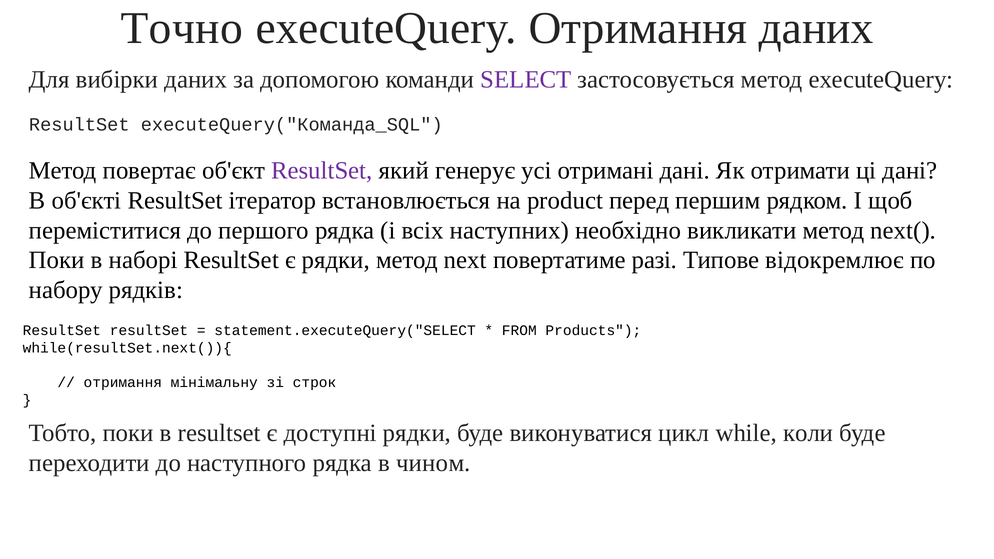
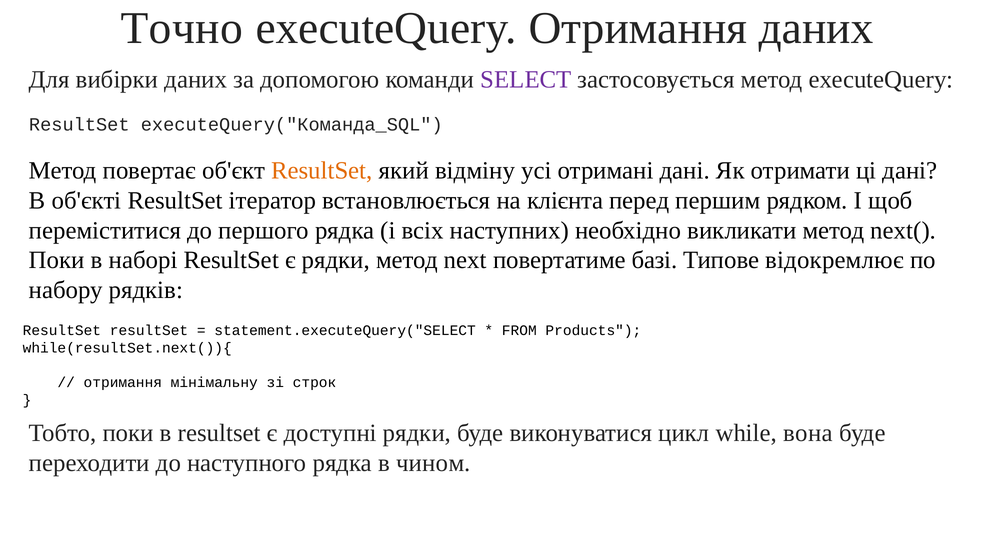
ResultSet at (322, 171) colour: purple -> orange
генерує: генерує -> відміну
product: product -> клієнта
разі: разі -> базі
коли: коли -> вона
